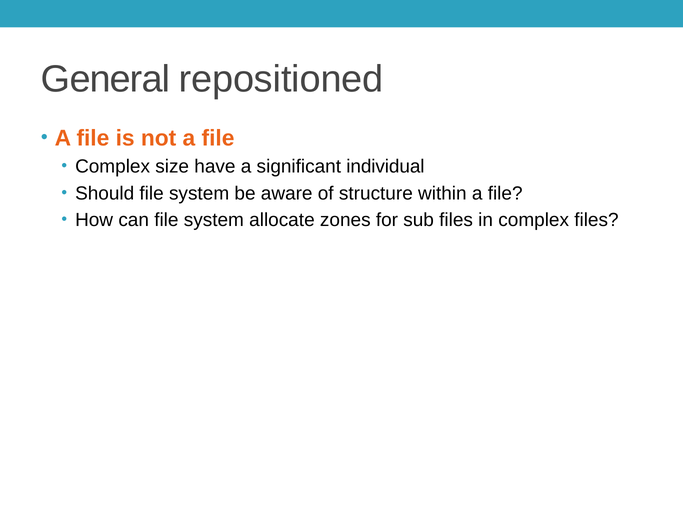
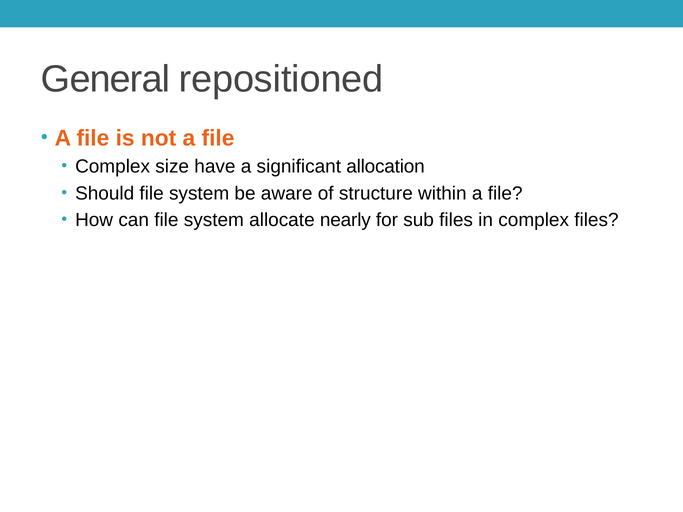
individual: individual -> allocation
zones: zones -> nearly
